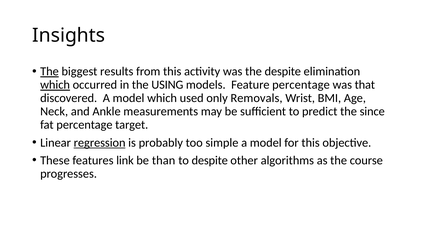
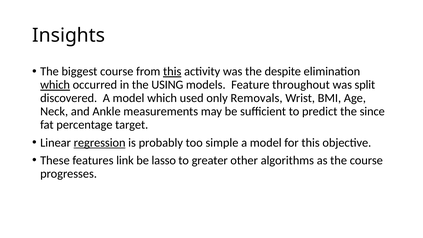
The at (49, 72) underline: present -> none
biggest results: results -> course
this at (172, 72) underline: none -> present
Feature percentage: percentage -> throughout
that: that -> split
than: than -> lasso
to despite: despite -> greater
